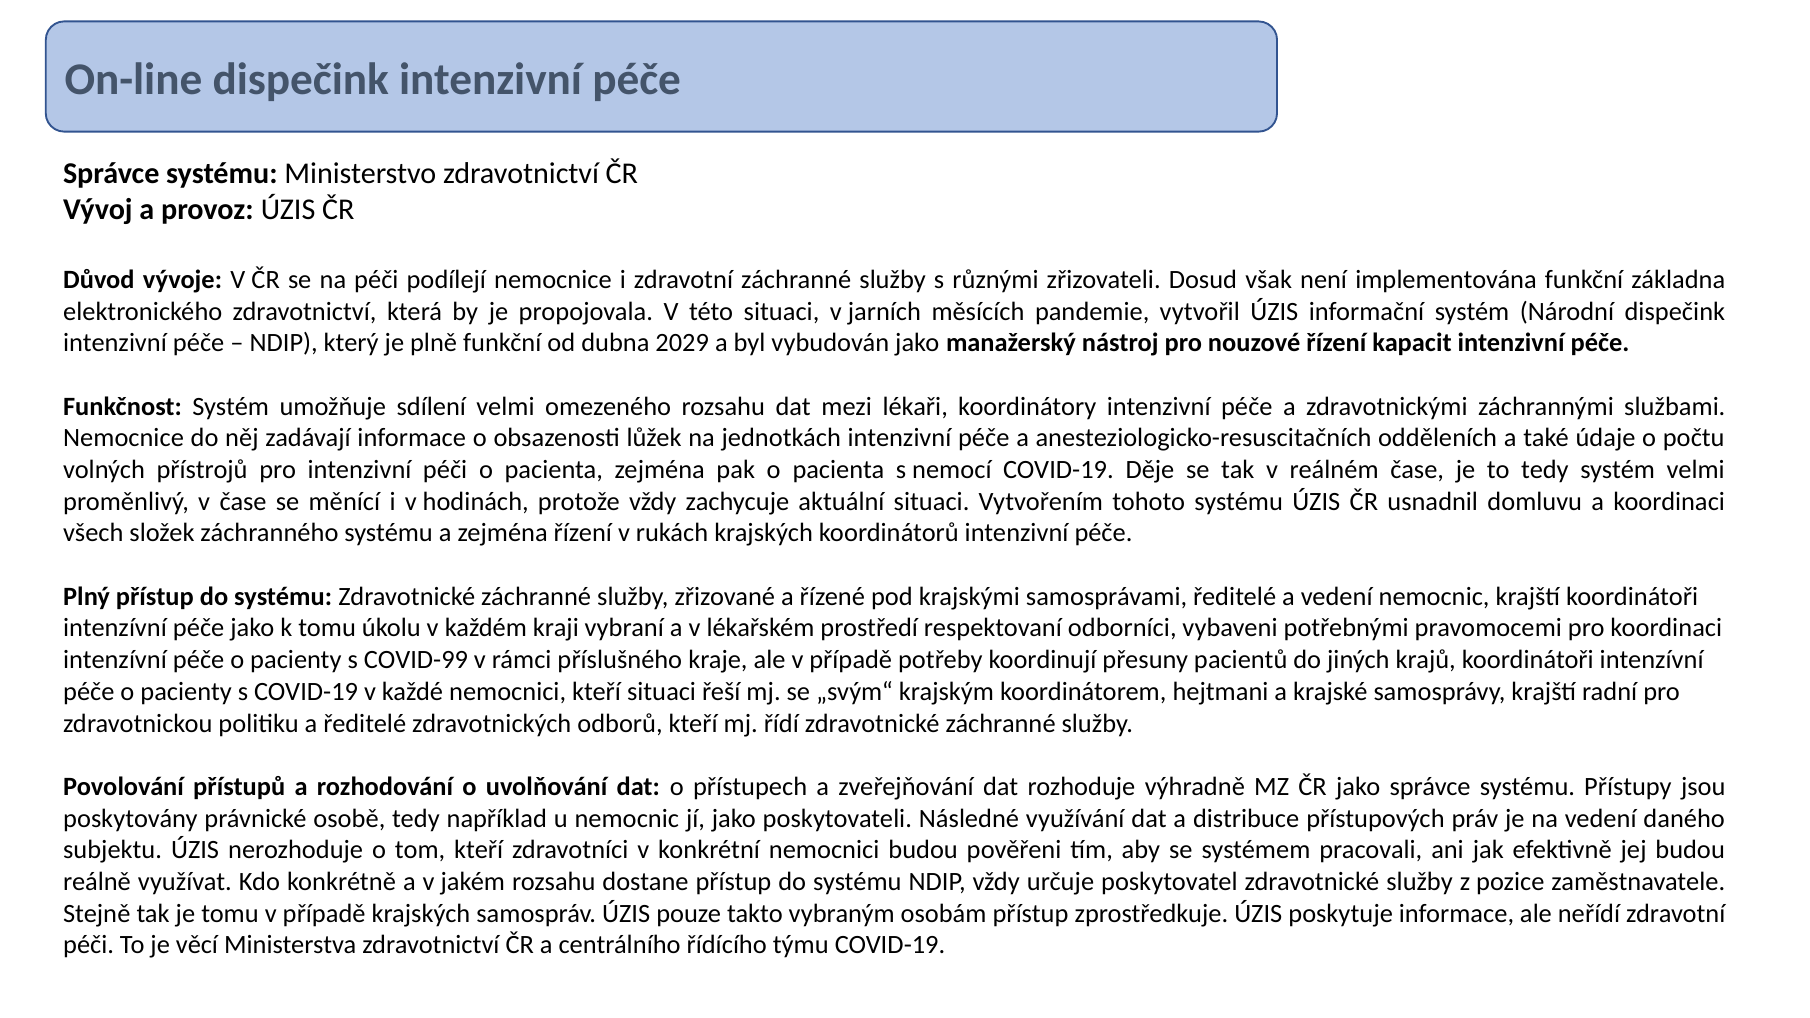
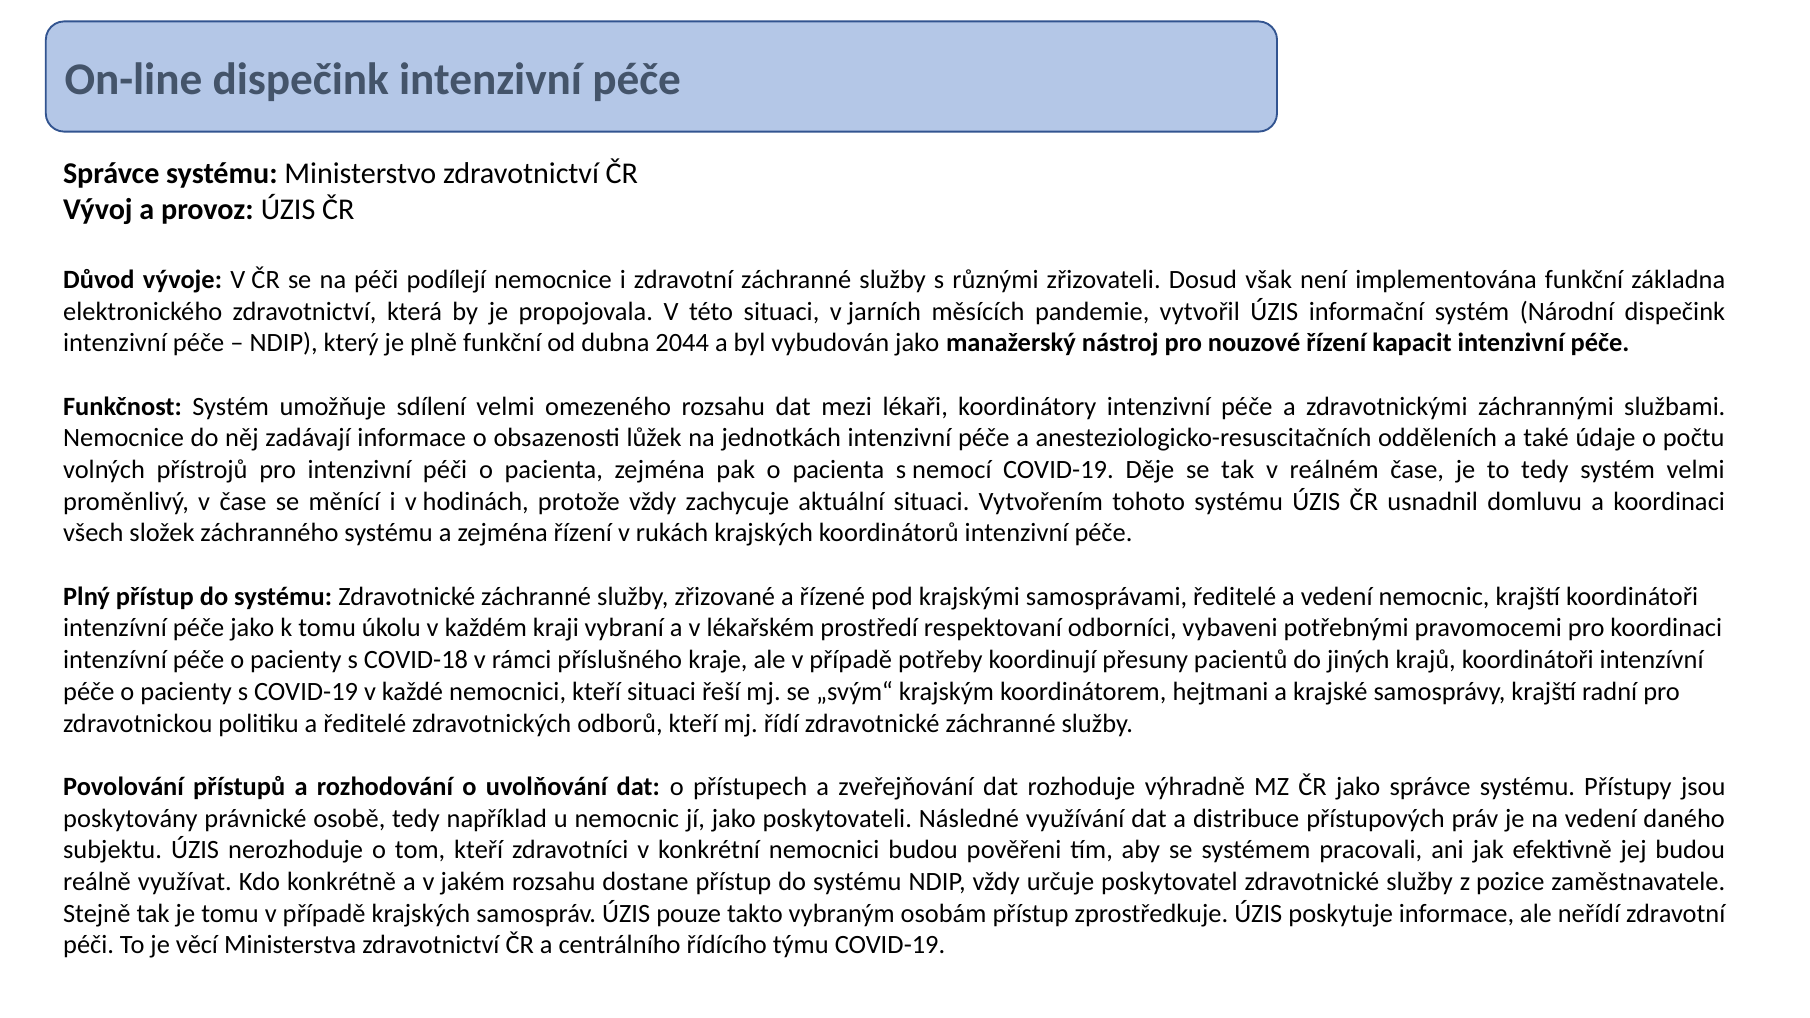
2029: 2029 -> 2044
COVID-99: COVID-99 -> COVID-18
